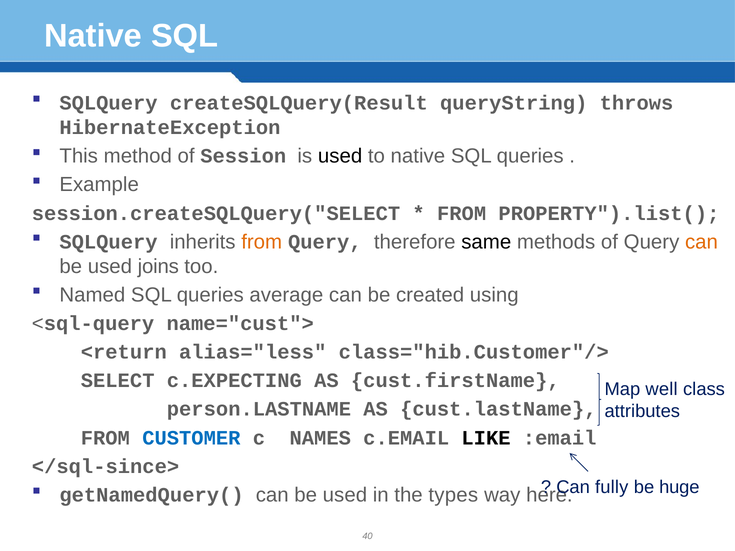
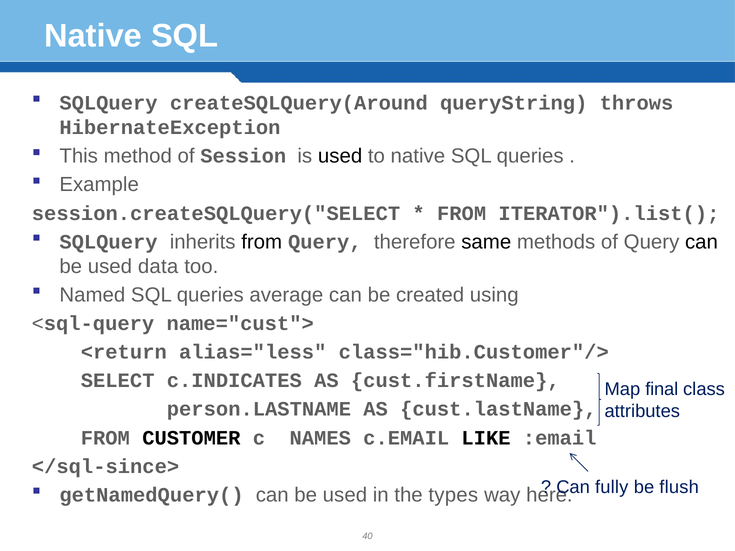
createSQLQuery(Result: createSQLQuery(Result -> createSQLQuery(Around
PROPERTY").list(: PROPERTY").list( -> ITERATOR").list(
from at (262, 242) colour: orange -> black
can at (701, 242) colour: orange -> black
joins: joins -> data
c.EXPECTING: c.EXPECTING -> c.INDICATES
well: well -> final
CUSTOMER colour: blue -> black
huge: huge -> flush
